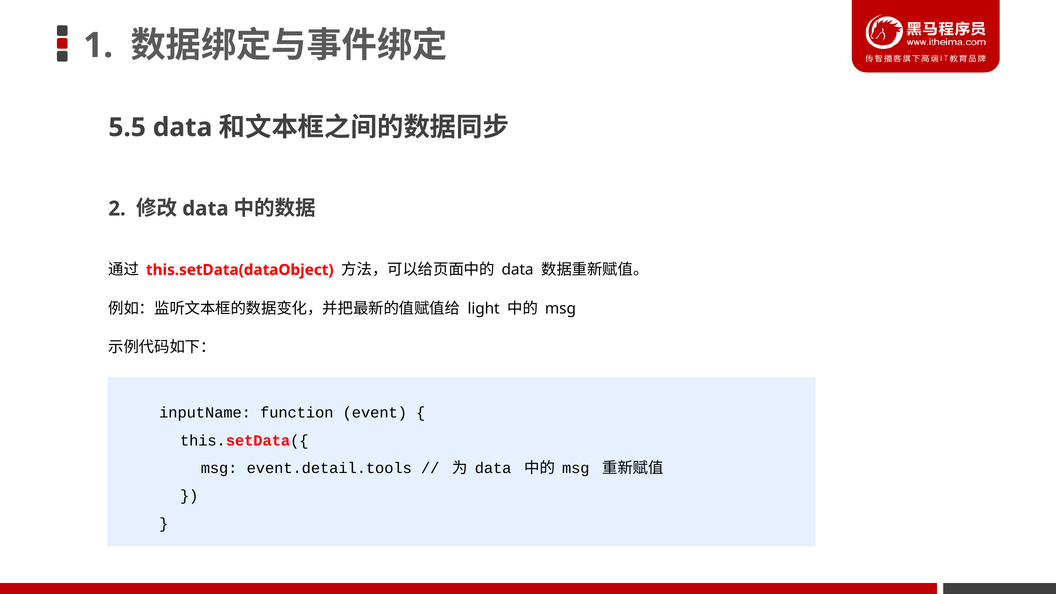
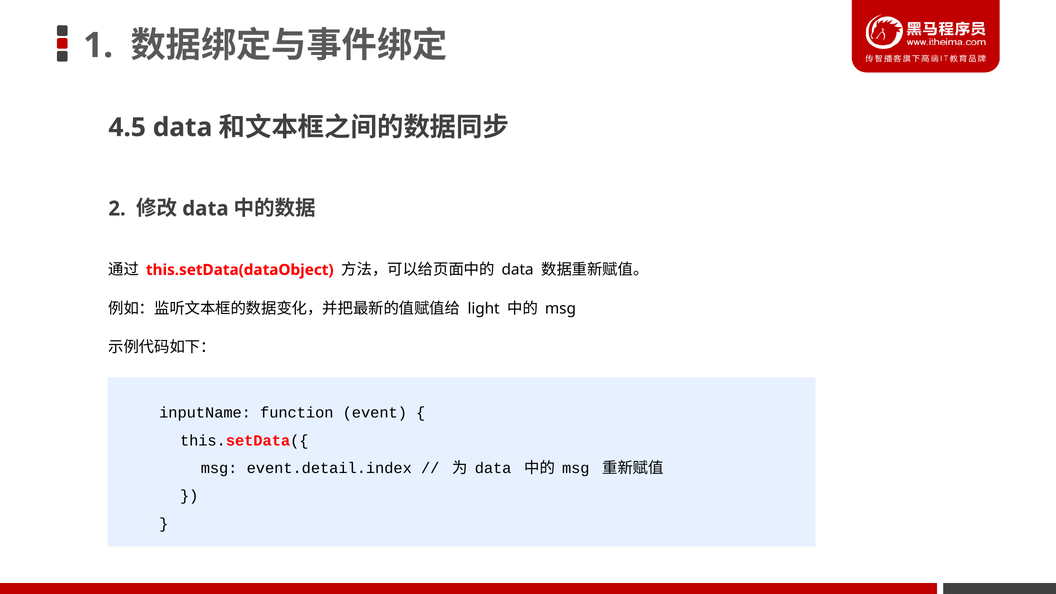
5.5: 5.5 -> 4.5
event.detail.tools: event.detail.tools -> event.detail.index
